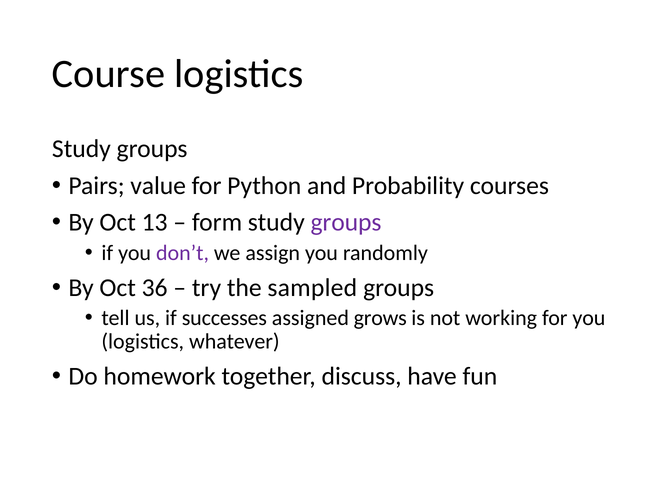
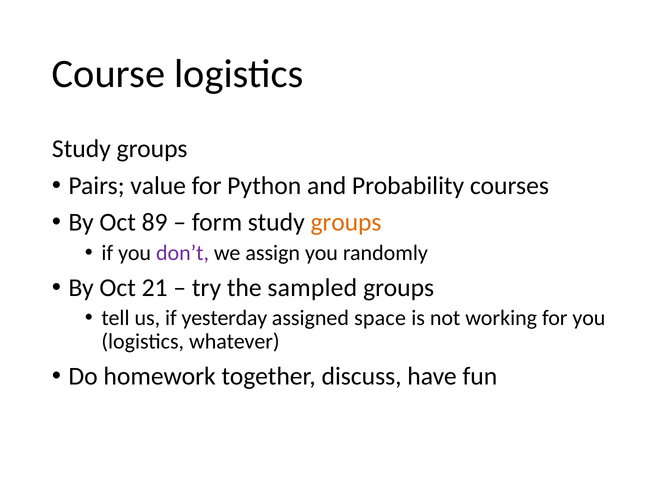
13: 13 -> 89
groups at (346, 222) colour: purple -> orange
36: 36 -> 21
successes: successes -> yesterday
grows: grows -> space
